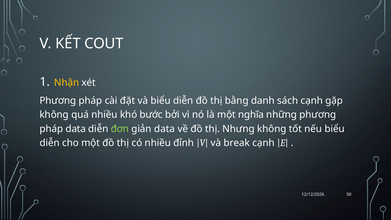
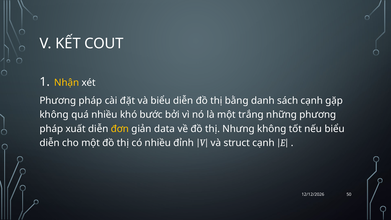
nghĩa: nghĩa -> trắng
pháp data: data -> xuất
đơn colour: light green -> yellow
break: break -> struct
